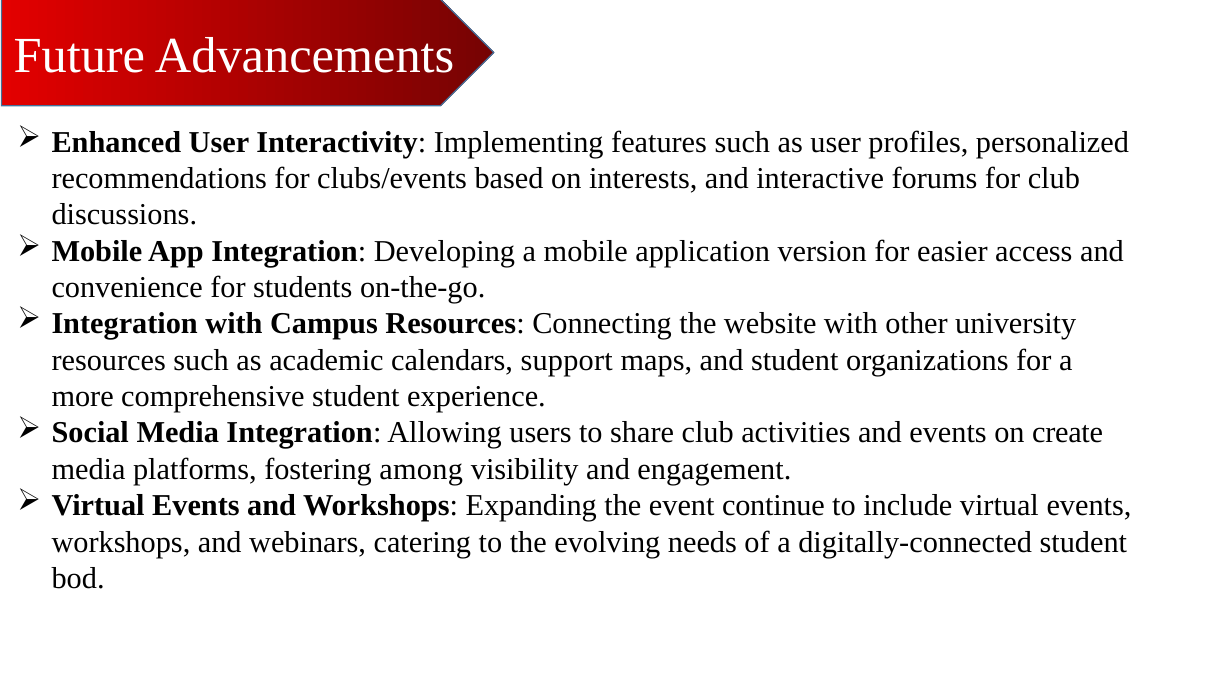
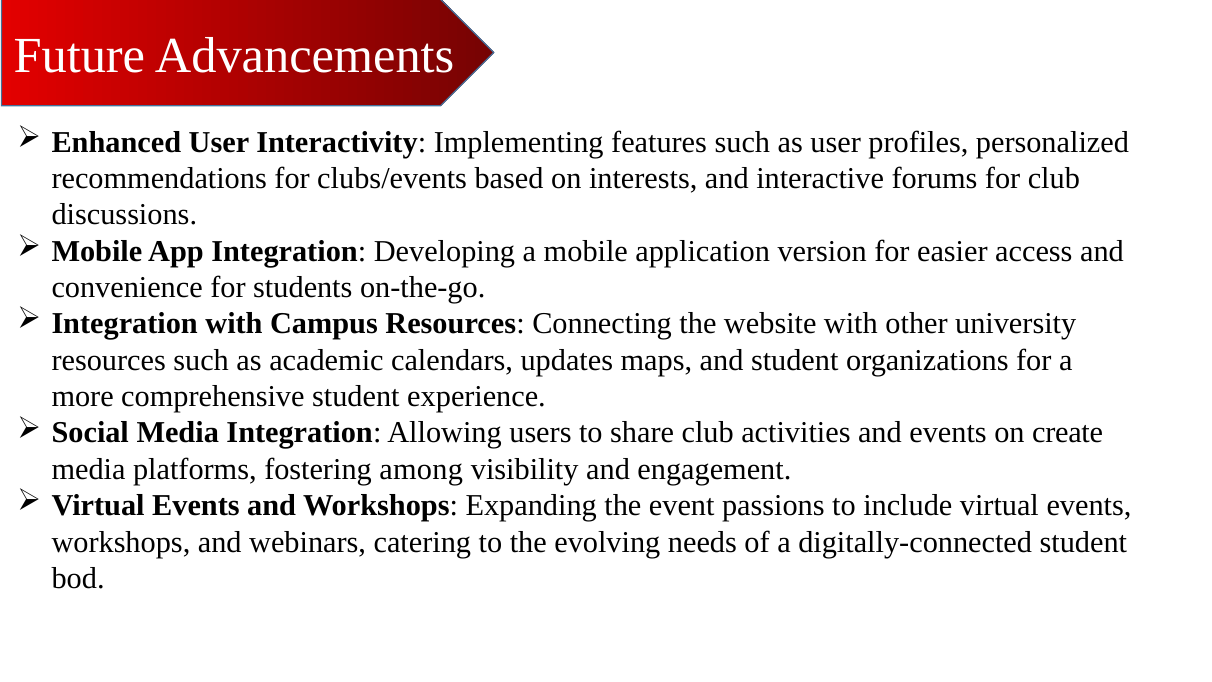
support: support -> updates
continue: continue -> passions
